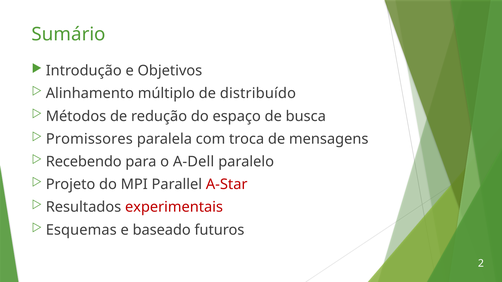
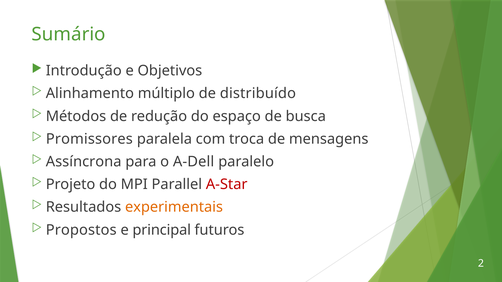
Recebendo: Recebendo -> Assíncrona
experimentais colour: red -> orange
Esquemas: Esquemas -> Propostos
baseado: baseado -> principal
